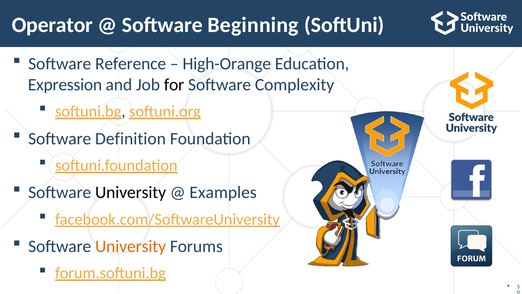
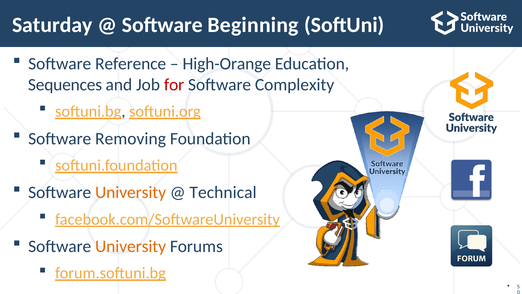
Operator: Operator -> Saturday
Expression: Expression -> Sequences
for colour: black -> red
Definition: Definition -> Removing
University at (131, 192) colour: black -> orange
Examples: Examples -> Technical
